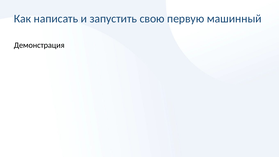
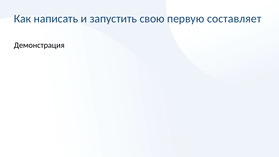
машинный: машинный -> составляет
